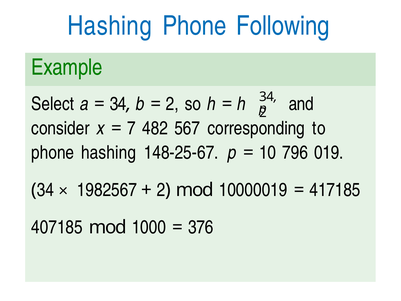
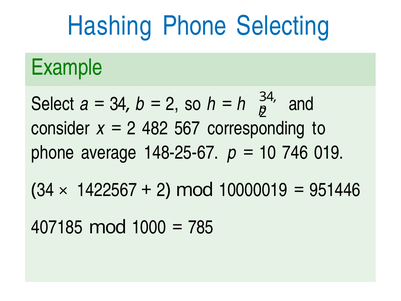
Following: Following -> Selecting
7 at (132, 128): 7 -> 2
phone hashing: hashing -> average
796: 796 -> 746
1982567: 1982567 -> 1422567
417185: 417185 -> 951446
376: 376 -> 785
